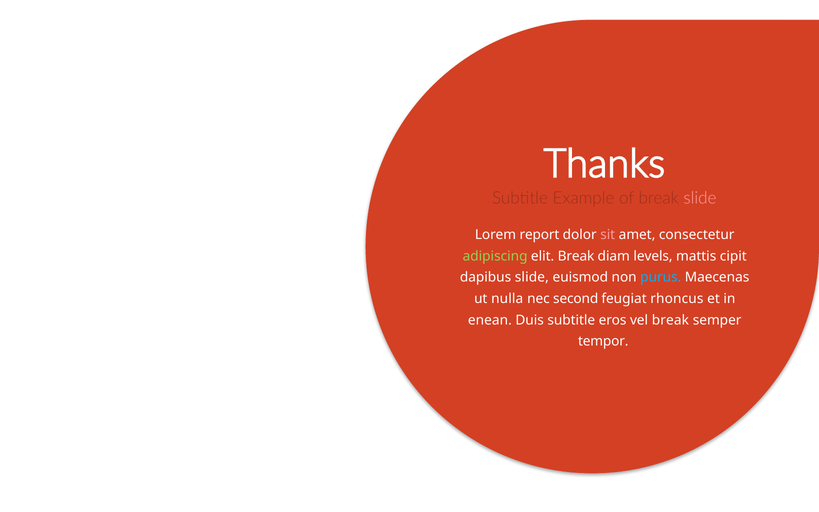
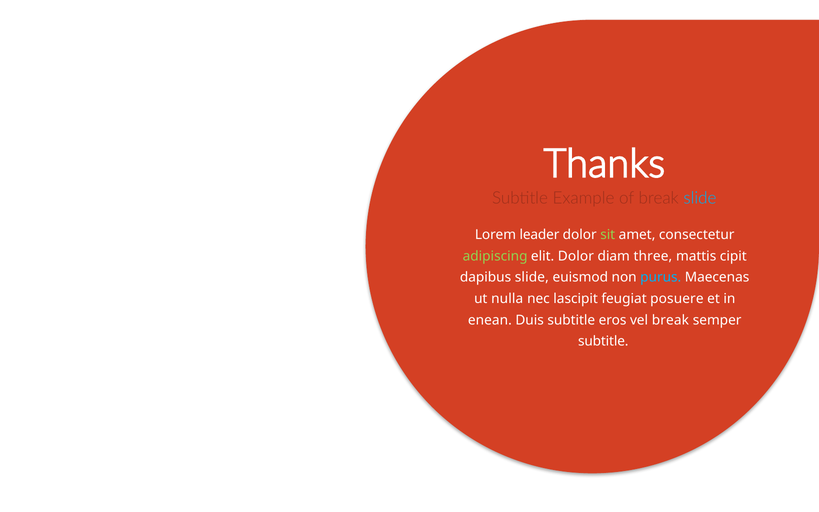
slide at (700, 198) colour: pink -> light blue
report: report -> leader
sit colour: pink -> light green
elit Break: Break -> Dolor
levels: levels -> three
second: second -> lascipit
rhoncus: rhoncus -> posuere
tempor at (603, 341): tempor -> subtitle
